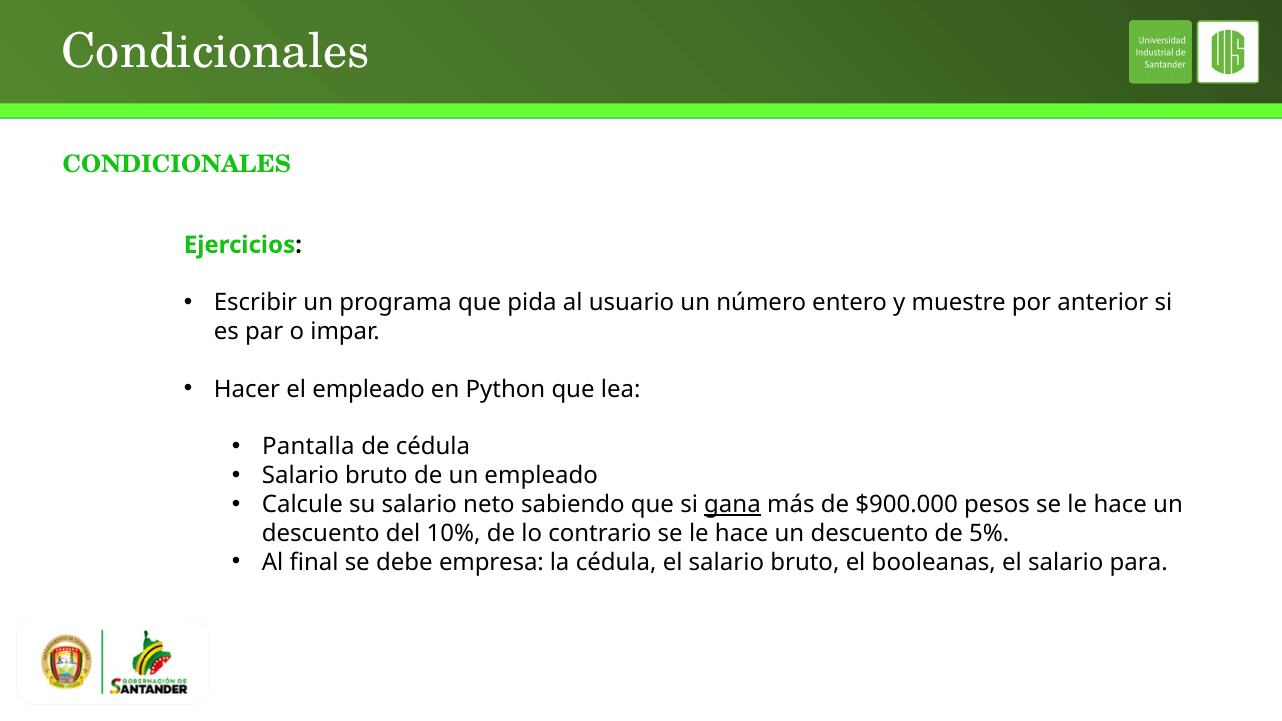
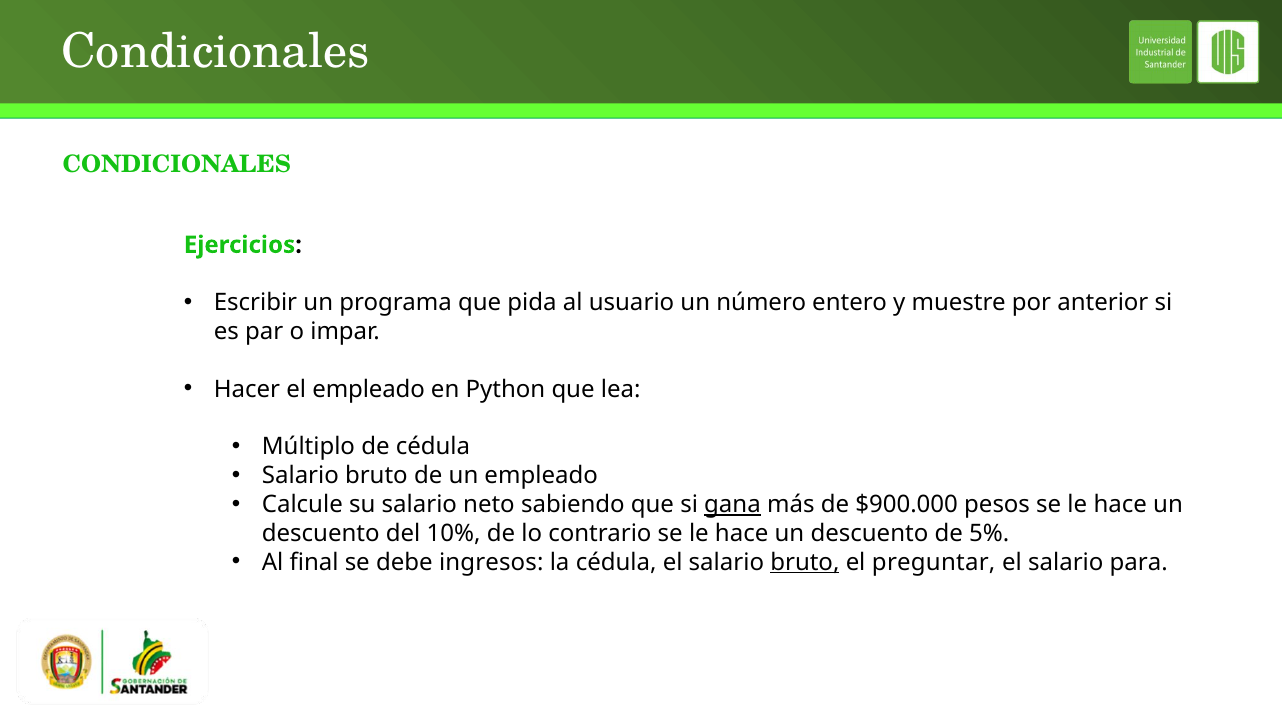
Pantalla: Pantalla -> Múltiplo
empresa: empresa -> ingresos
bruto at (805, 562) underline: none -> present
booleanas: booleanas -> preguntar
